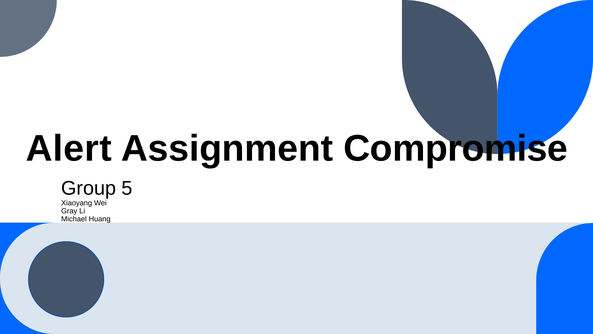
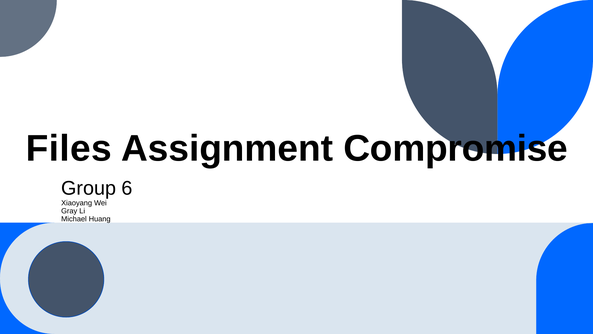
Alert: Alert -> Files
5: 5 -> 6
